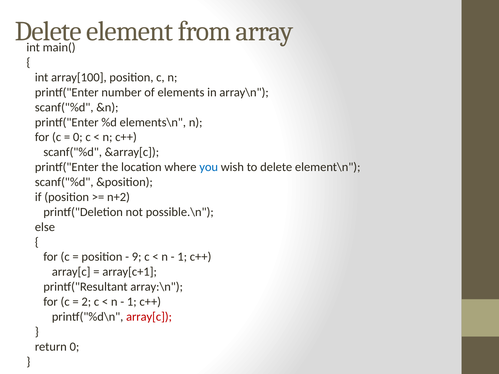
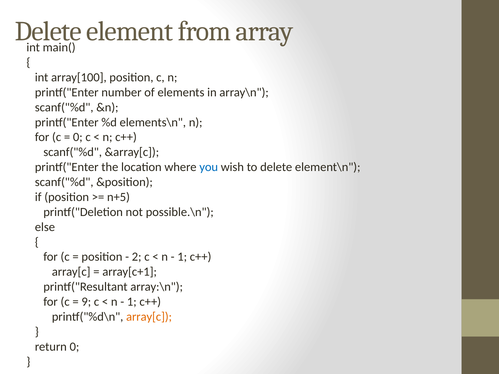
n+2: n+2 -> n+5
9: 9 -> 2
2: 2 -> 9
array[c at (149, 317) colour: red -> orange
